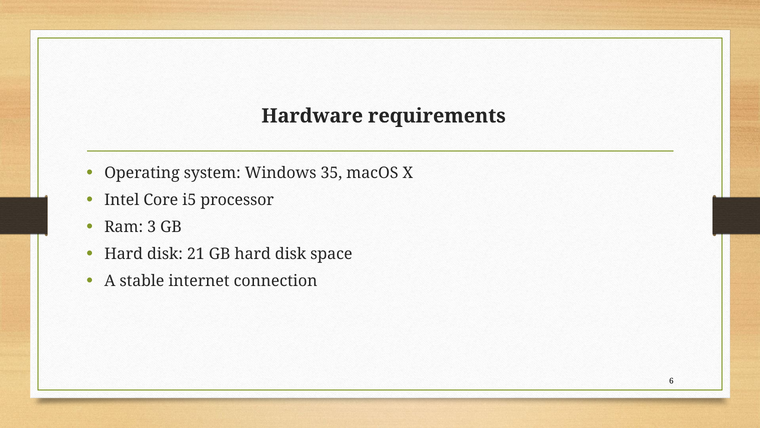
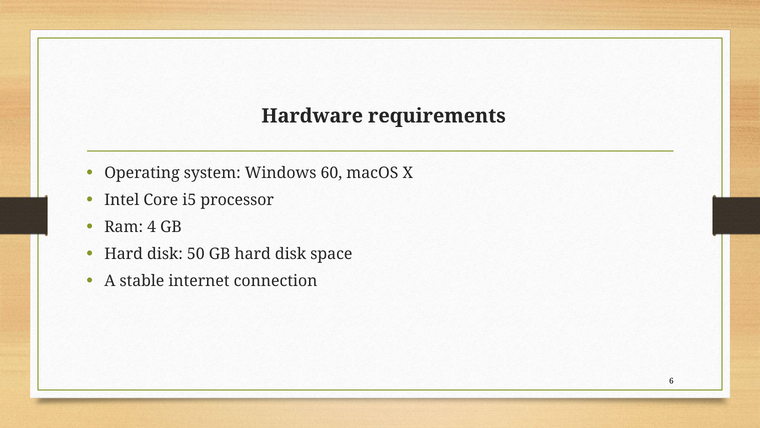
35: 35 -> 60
3: 3 -> 4
21: 21 -> 50
